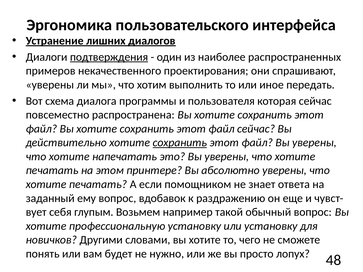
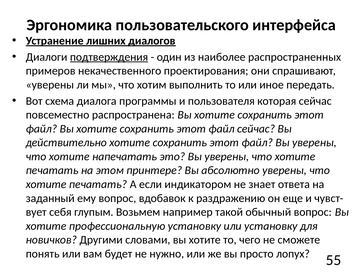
сохранить at (180, 143) underline: present -> none
помощником: помощником -> индикатором
48: 48 -> 55
